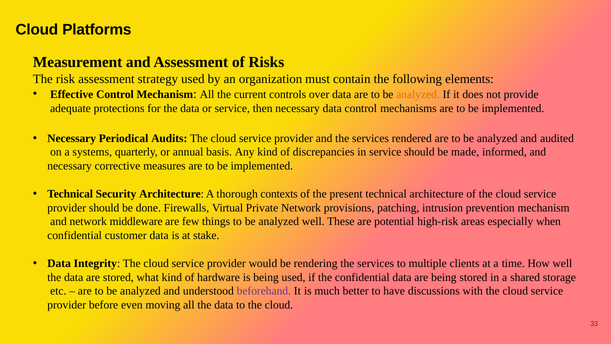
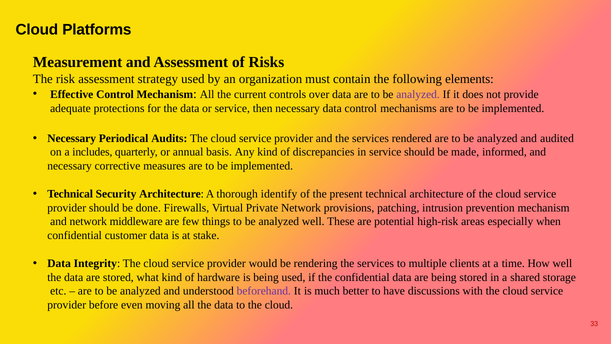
analyzed at (418, 95) colour: orange -> purple
systems: systems -> includes
contexts: contexts -> identify
